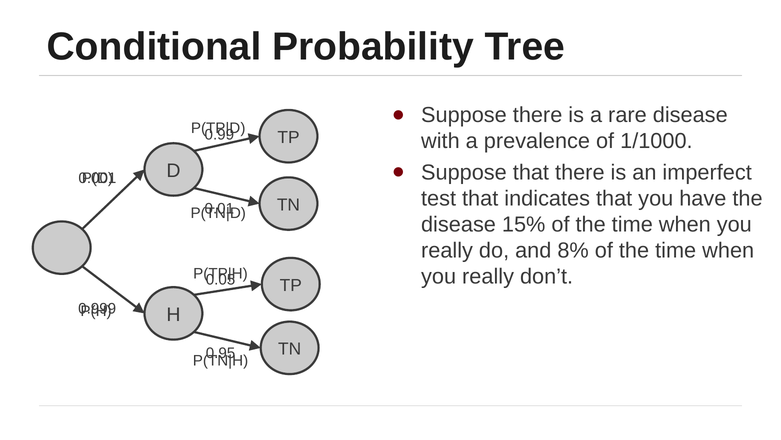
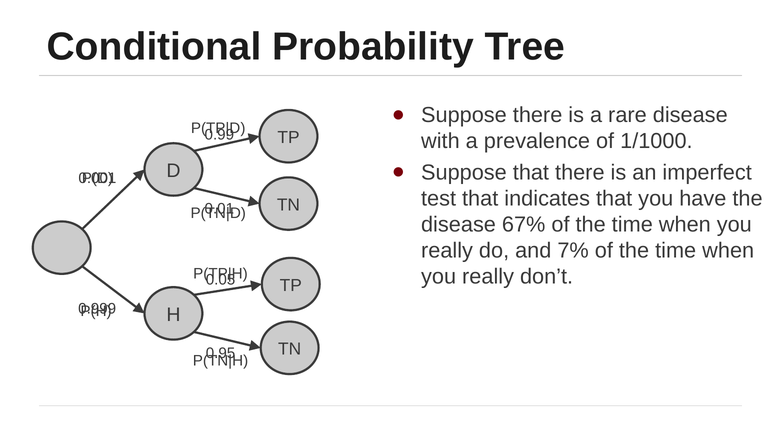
15%: 15% -> 67%
8%: 8% -> 7%
